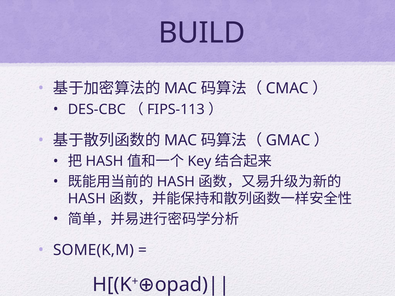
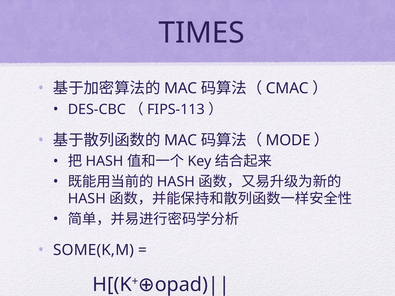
BUILD: BUILD -> TIMES
GMAC: GMAC -> MODE
